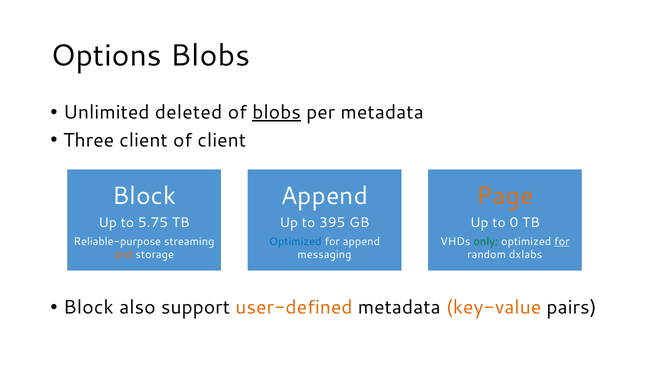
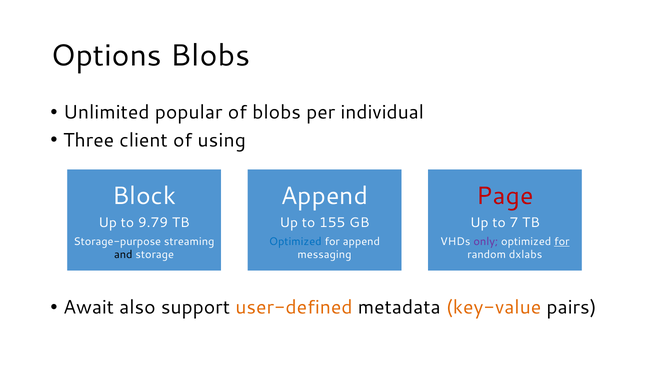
deleted: deleted -> popular
blobs at (277, 112) underline: present -> none
per metadata: metadata -> individual
of client: client -> using
Page colour: orange -> red
5.75: 5.75 -> 9.79
395: 395 -> 155
0: 0 -> 7
Reliable-purpose: Reliable-purpose -> Storage-purpose
only colour: green -> purple
and colour: orange -> black
Block at (88, 307): Block -> Await
